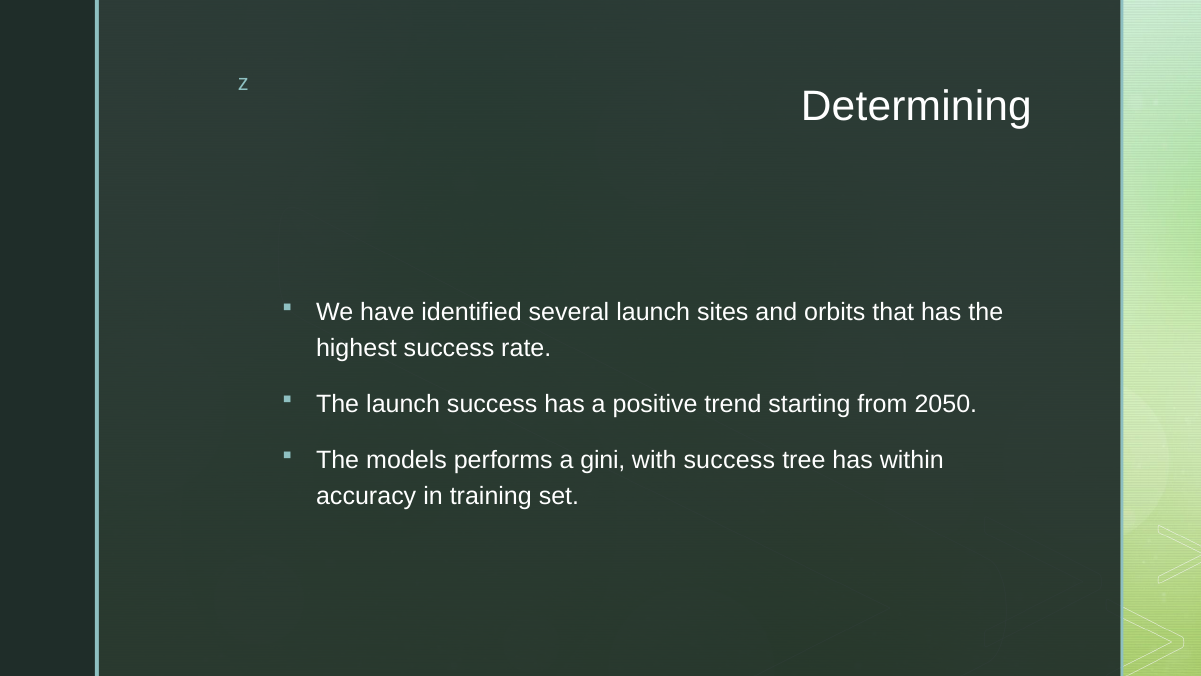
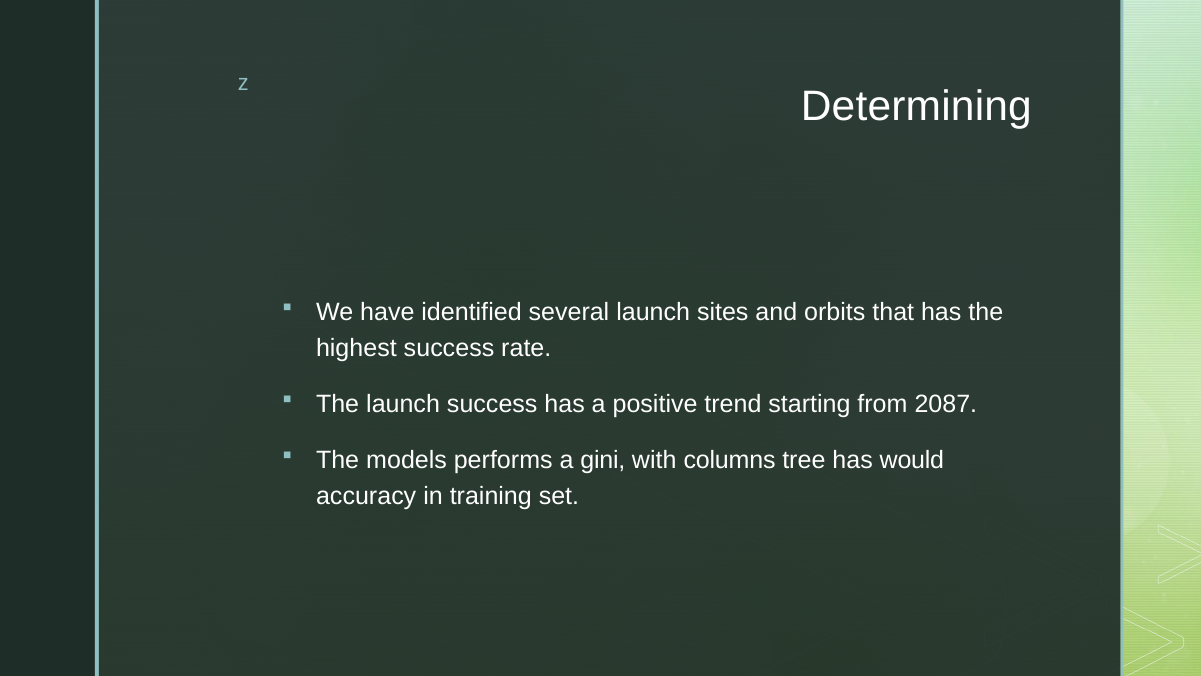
2050: 2050 -> 2087
with success: success -> columns
within: within -> would
